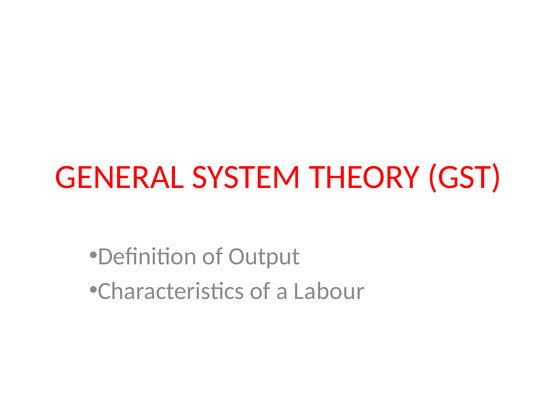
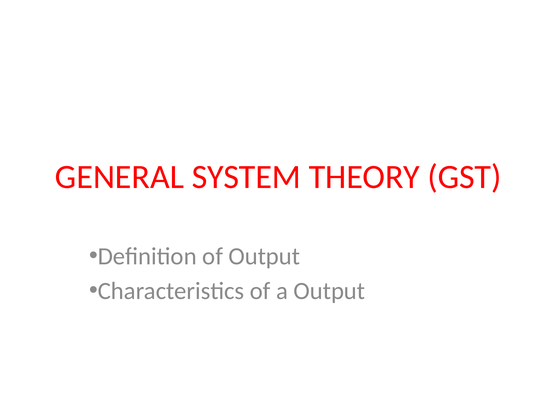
a Labour: Labour -> Output
